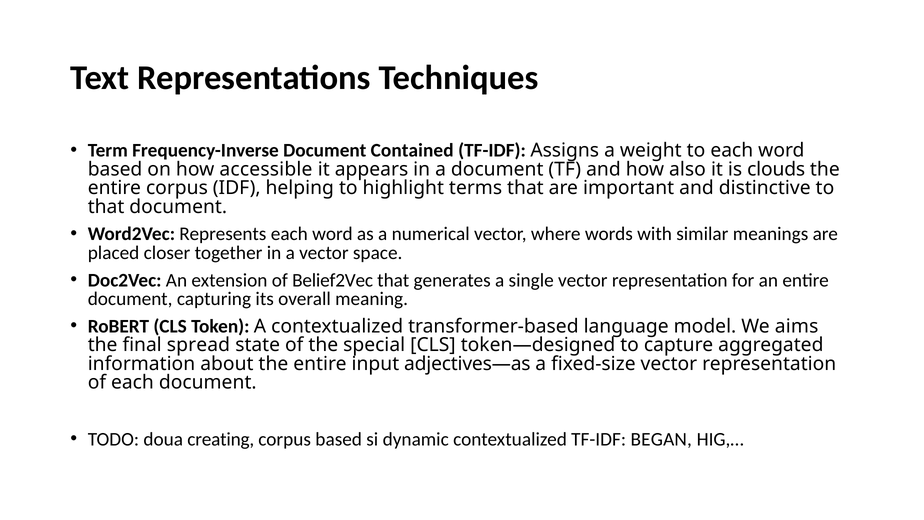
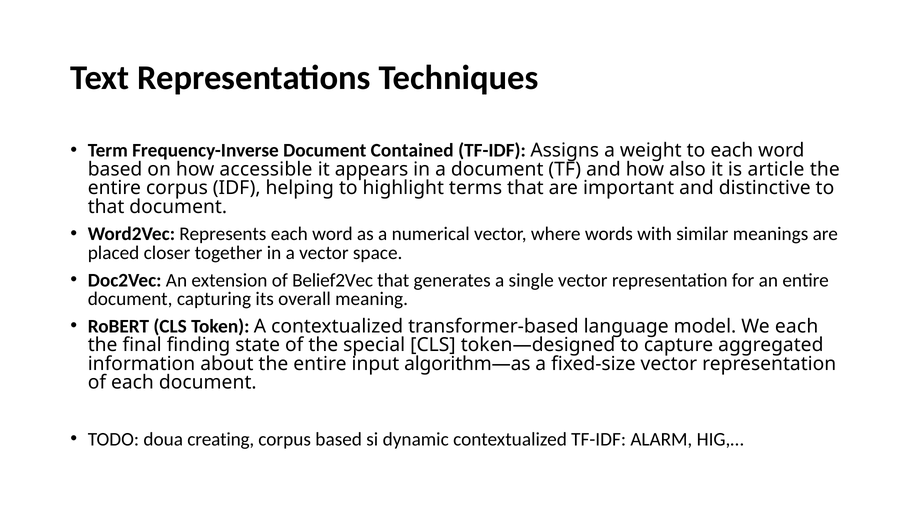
clouds: clouds -> article
We aims: aims -> each
spread: spread -> finding
adjectives—as: adjectives—as -> algorithm—as
BEGAN: BEGAN -> ALARM
